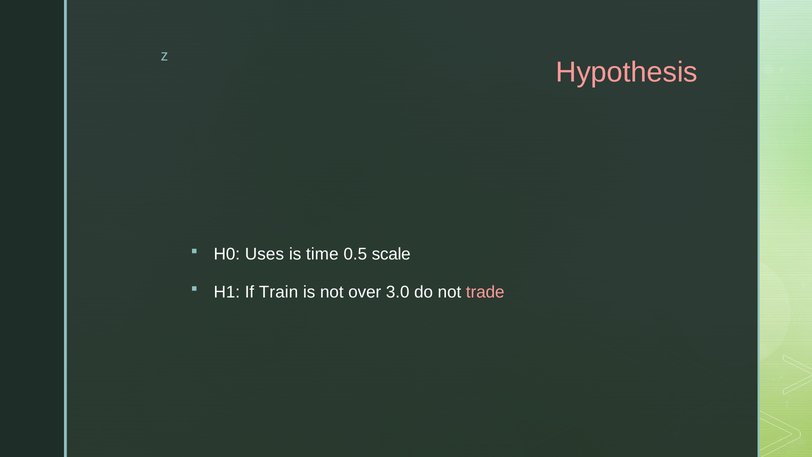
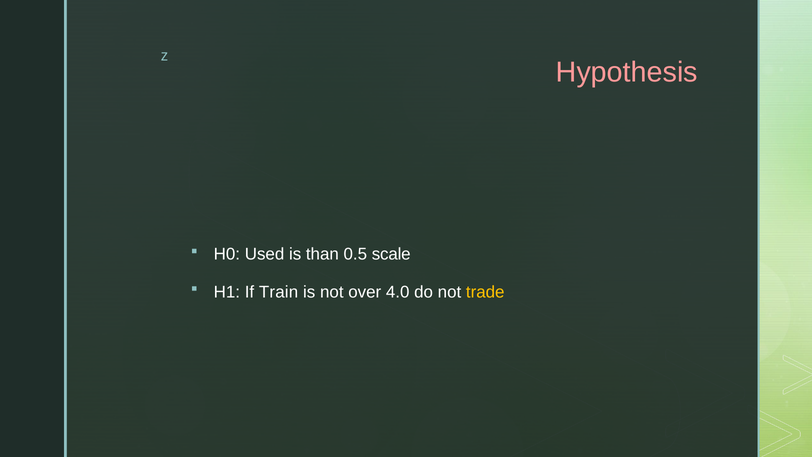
Uses: Uses -> Used
time: time -> than
3.0: 3.0 -> 4.0
trade colour: pink -> yellow
